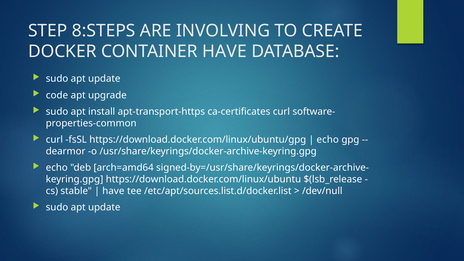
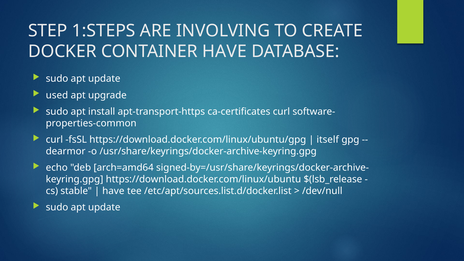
8:STEPS: 8:STEPS -> 1:STEPS
code: code -> used
echo at (328, 140): echo -> itself
